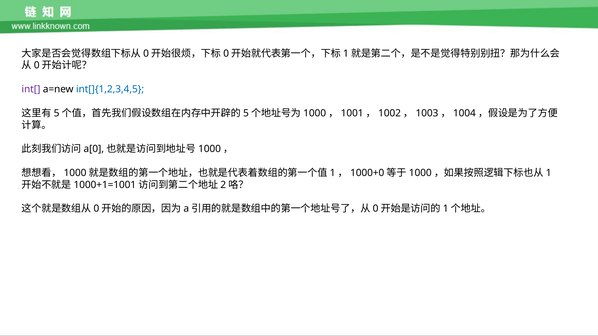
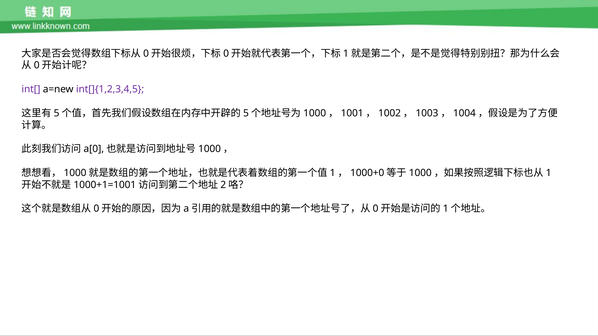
int[]{1,2,3,4,5 colour: blue -> purple
